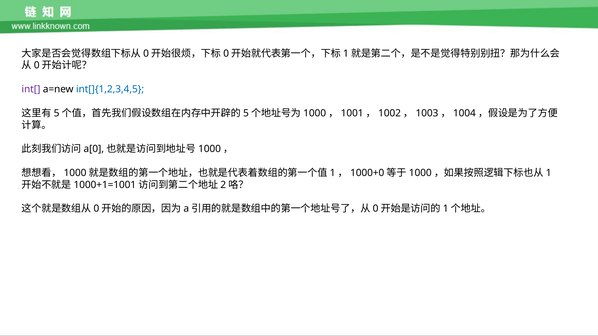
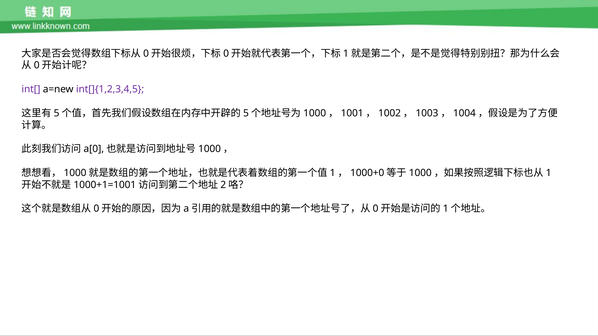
int[]{1,2,3,4,5 colour: blue -> purple
